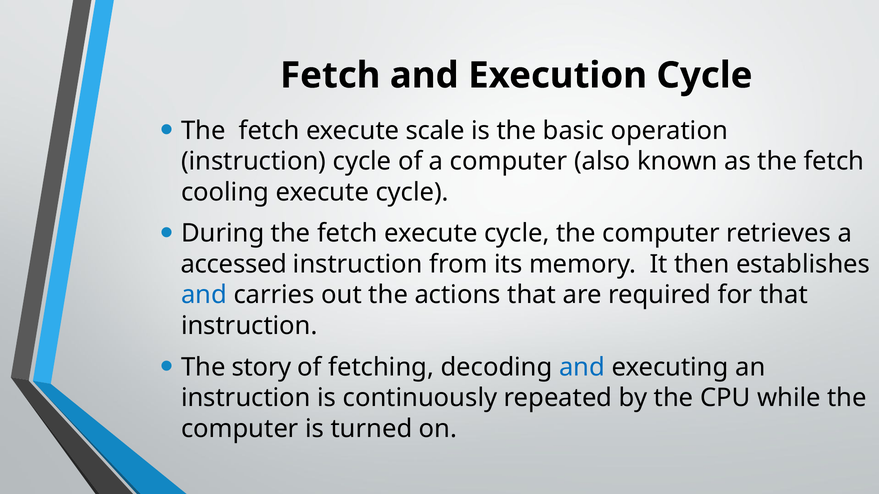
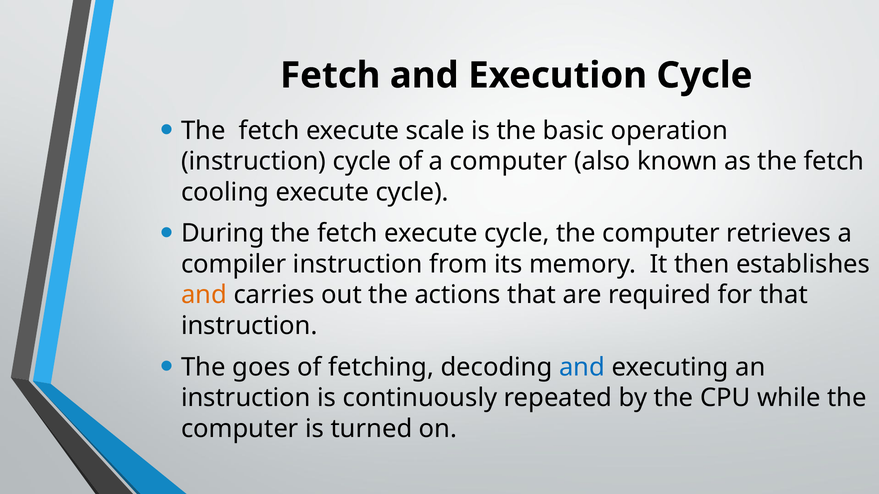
accessed: accessed -> compiler
and at (204, 295) colour: blue -> orange
story: story -> goes
